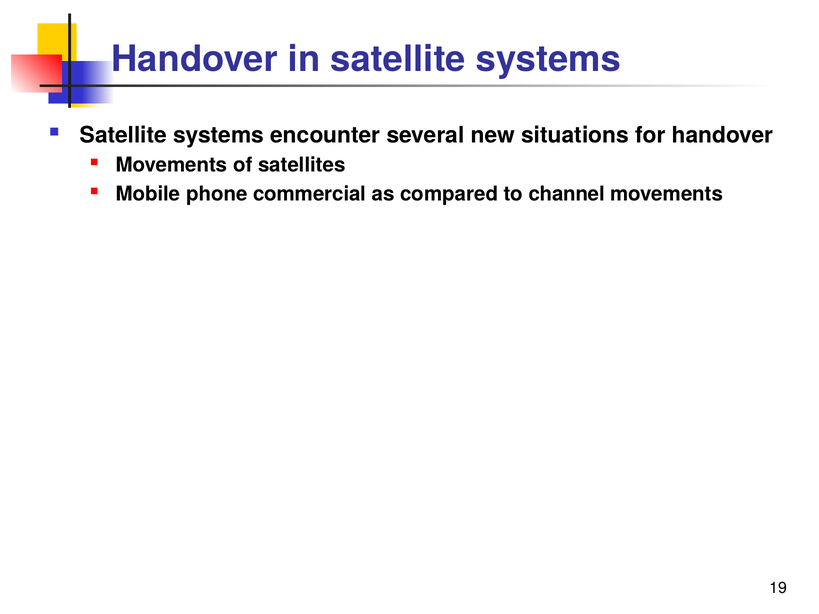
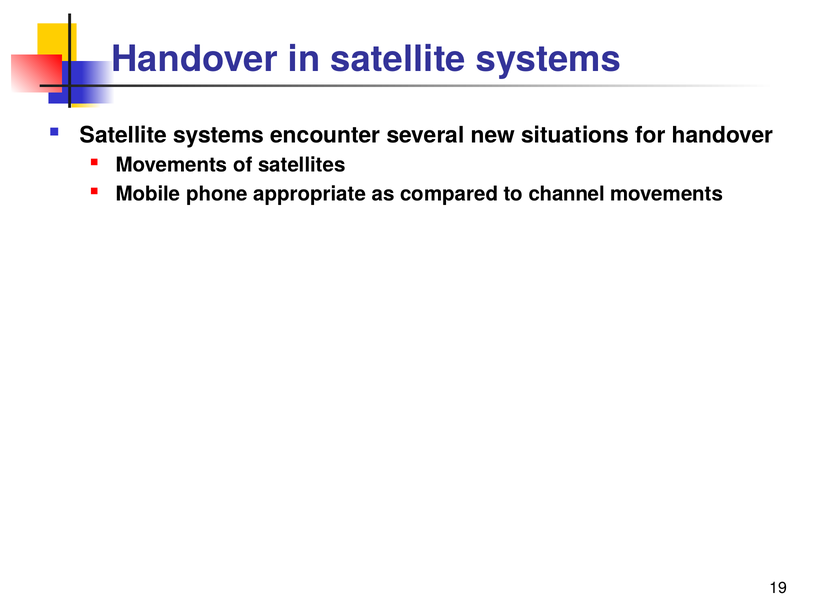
commercial: commercial -> appropriate
